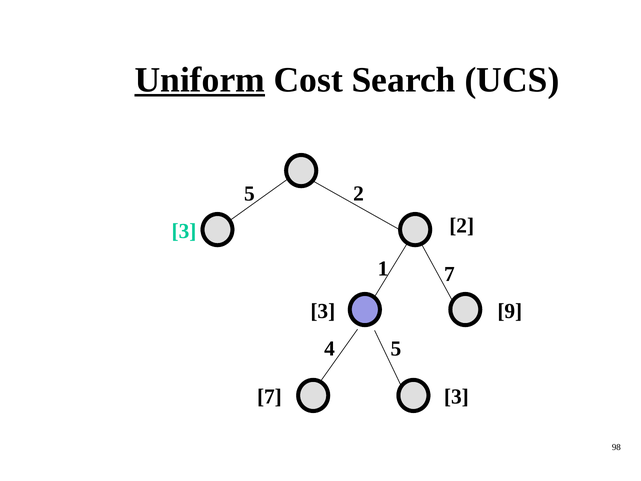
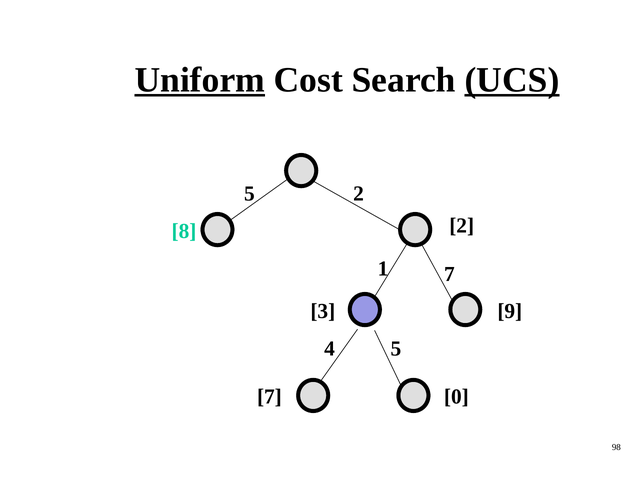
UCS underline: none -> present
3 at (184, 231): 3 -> 8
7 3: 3 -> 0
